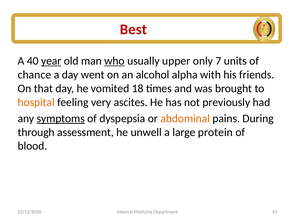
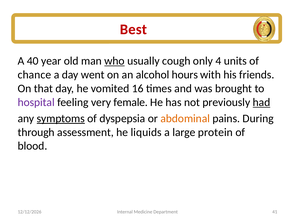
year underline: present -> none
upper: upper -> cough
7: 7 -> 4
alpha: alpha -> hours
18: 18 -> 16
hospital colour: orange -> purple
ascites: ascites -> female
had underline: none -> present
unwell: unwell -> liquids
